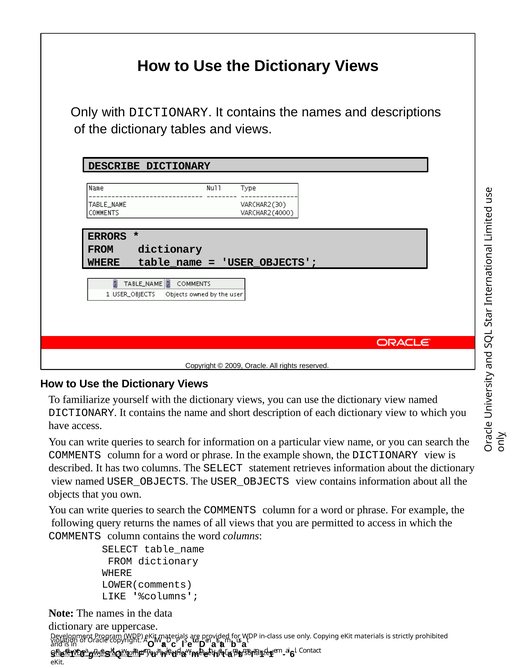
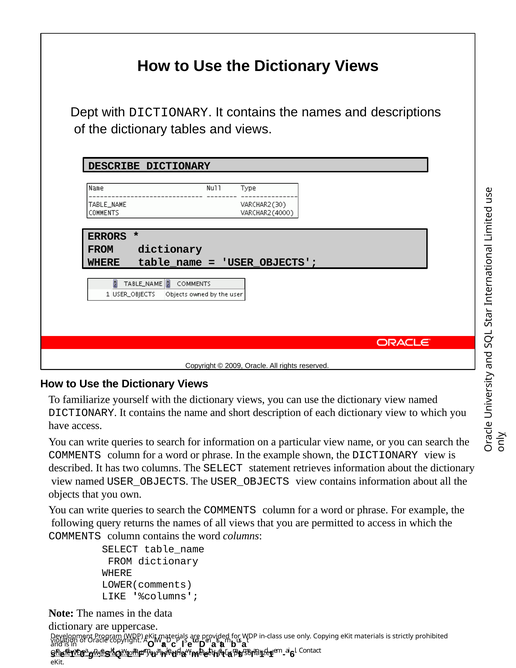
Only at (84, 112): Only -> Dept
